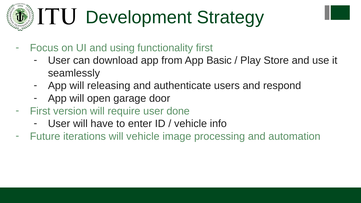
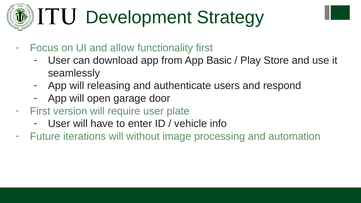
using: using -> allow
done: done -> plate
will vehicle: vehicle -> without
